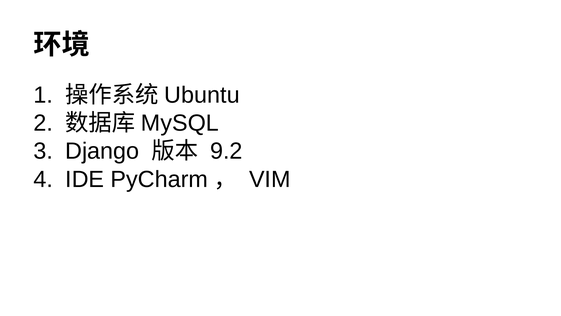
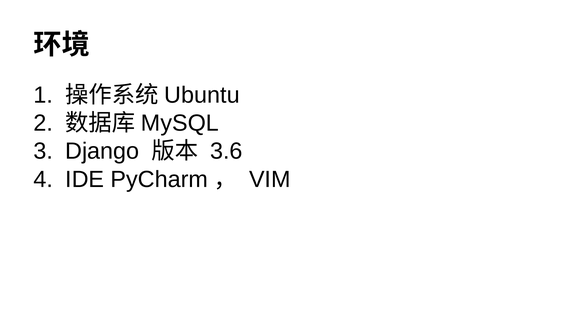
9.2: 9.2 -> 3.6
